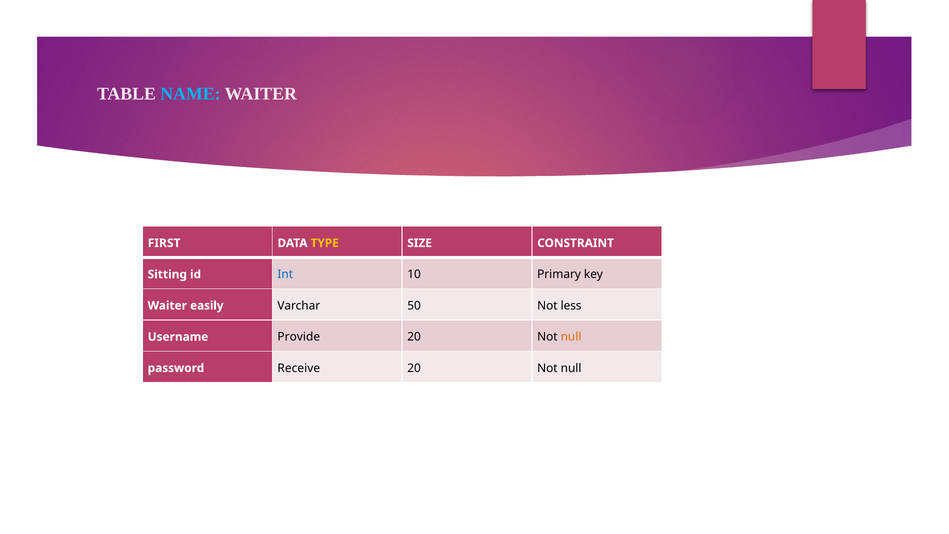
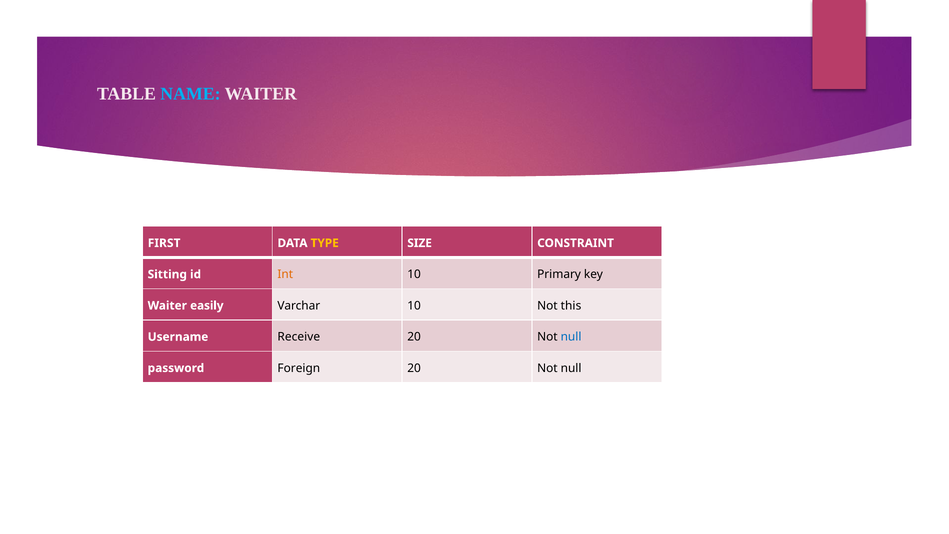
Int colour: blue -> orange
Varchar 50: 50 -> 10
less: less -> this
Provide: Provide -> Receive
null at (571, 337) colour: orange -> blue
Receive: Receive -> Foreign
